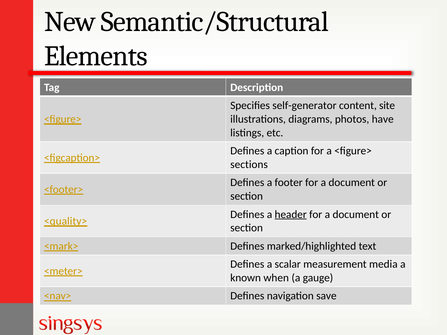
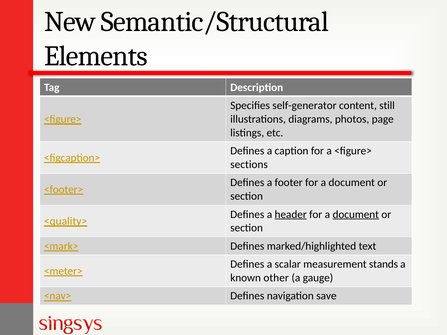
site: site -> still
have: have -> page
document at (356, 214) underline: none -> present
media: media -> stands
when: when -> other
